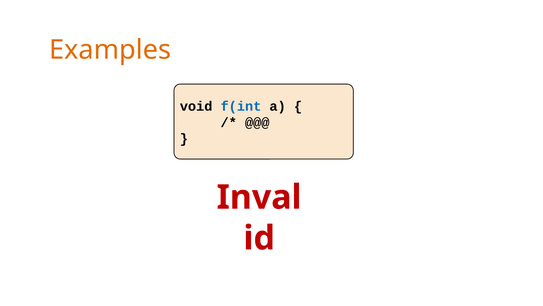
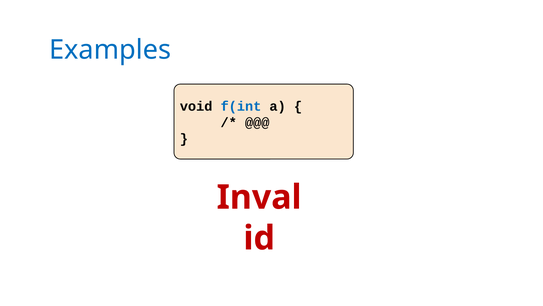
Examples colour: orange -> blue
